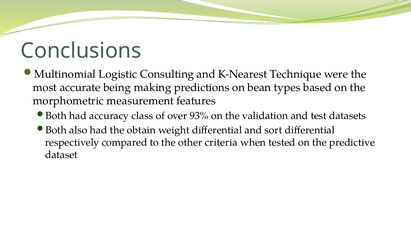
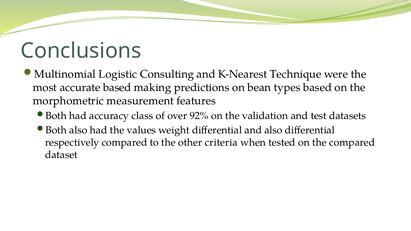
accurate being: being -> based
93%: 93% -> 92%
obtain: obtain -> values
and sort: sort -> also
the predictive: predictive -> compared
